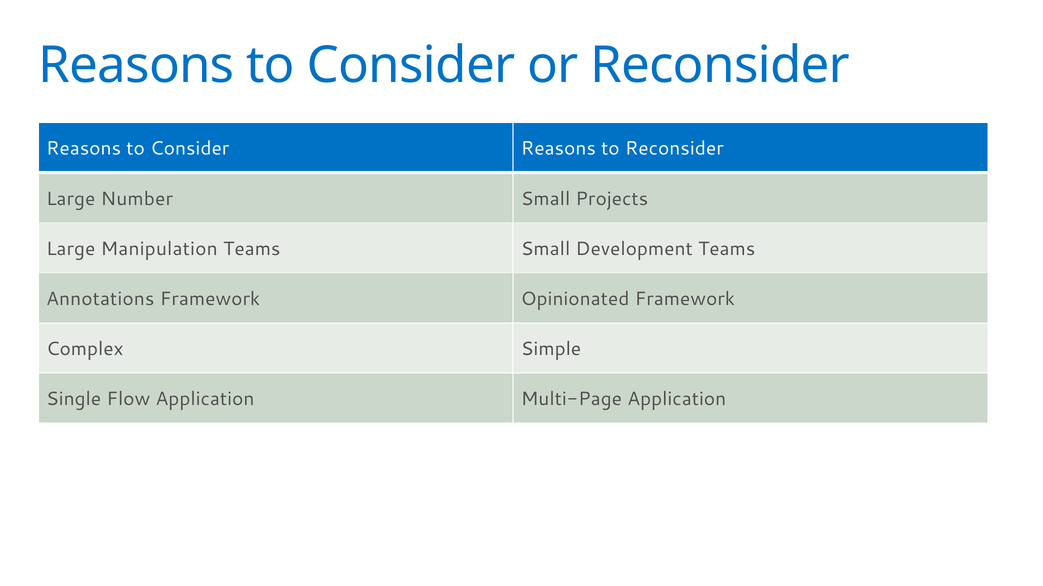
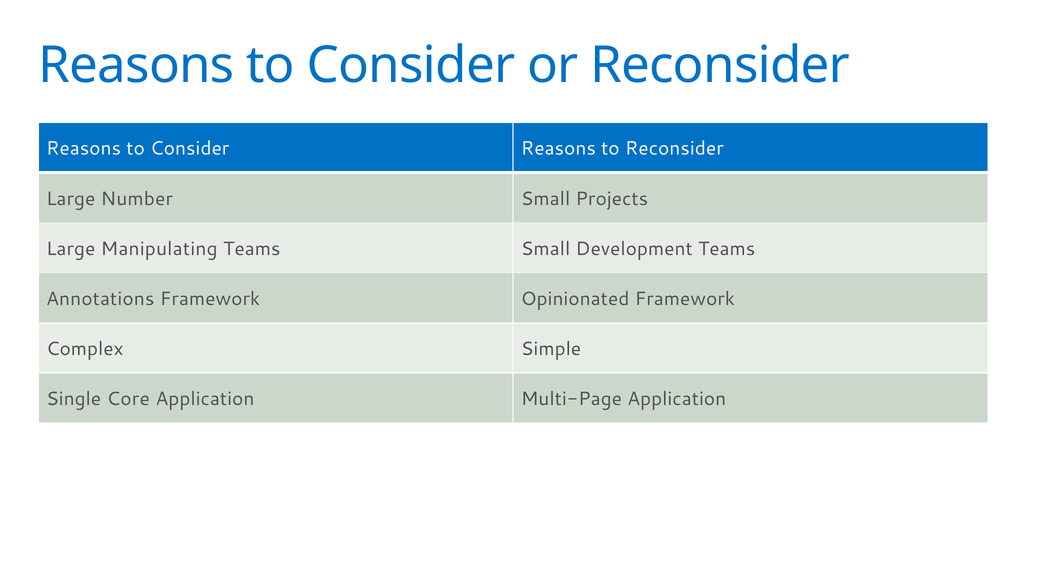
Manipulation: Manipulation -> Manipulating
Flow: Flow -> Core
